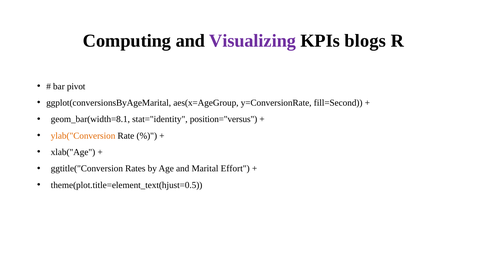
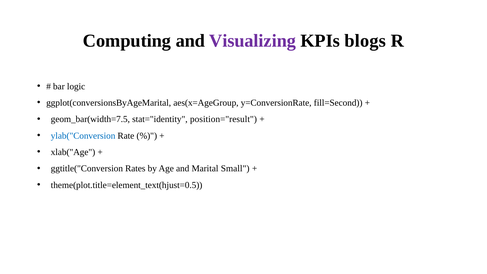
pivot: pivot -> logic
geom_bar(width=8.1: geom_bar(width=8.1 -> geom_bar(width=7.5
position="versus: position="versus -> position="result
ylab("Conversion colour: orange -> blue
Effort: Effort -> Small
